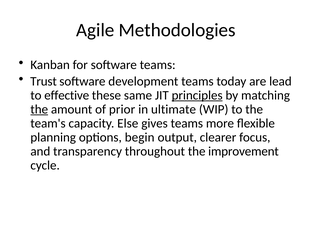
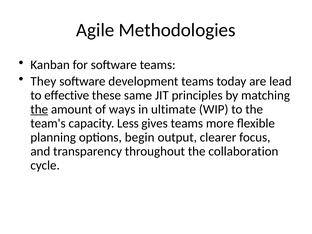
Trust: Trust -> They
principles underline: present -> none
prior: prior -> ways
Else: Else -> Less
improvement: improvement -> collaboration
